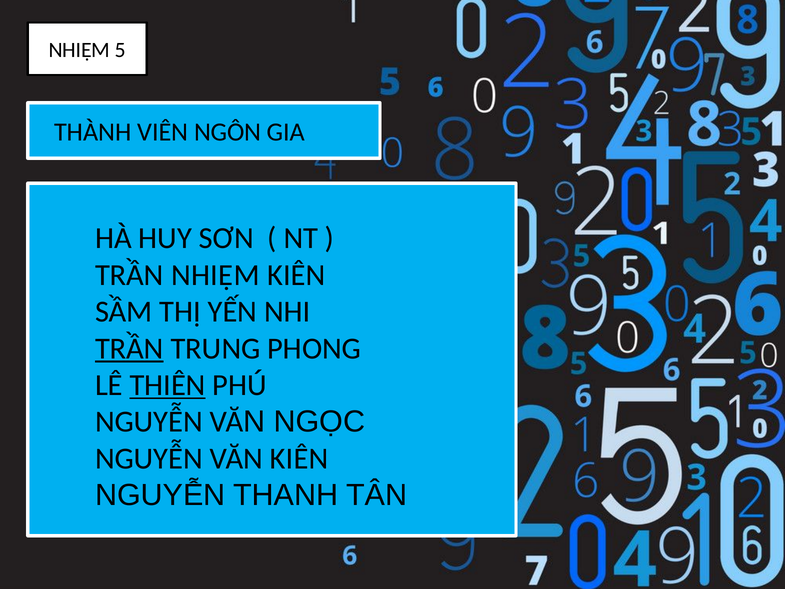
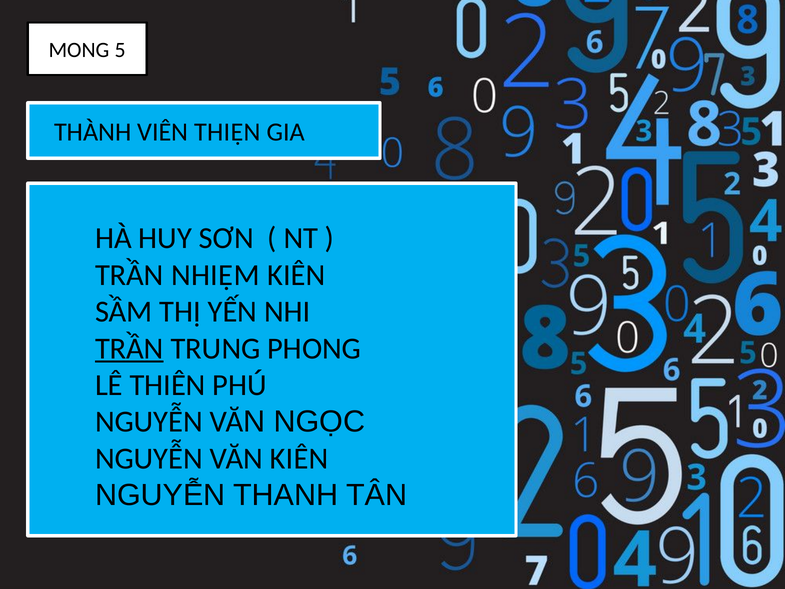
NHIỆM at (79, 50): NHIỆM -> MONG
NGÔN: NGÔN -> THIỆN
THIÊN underline: present -> none
